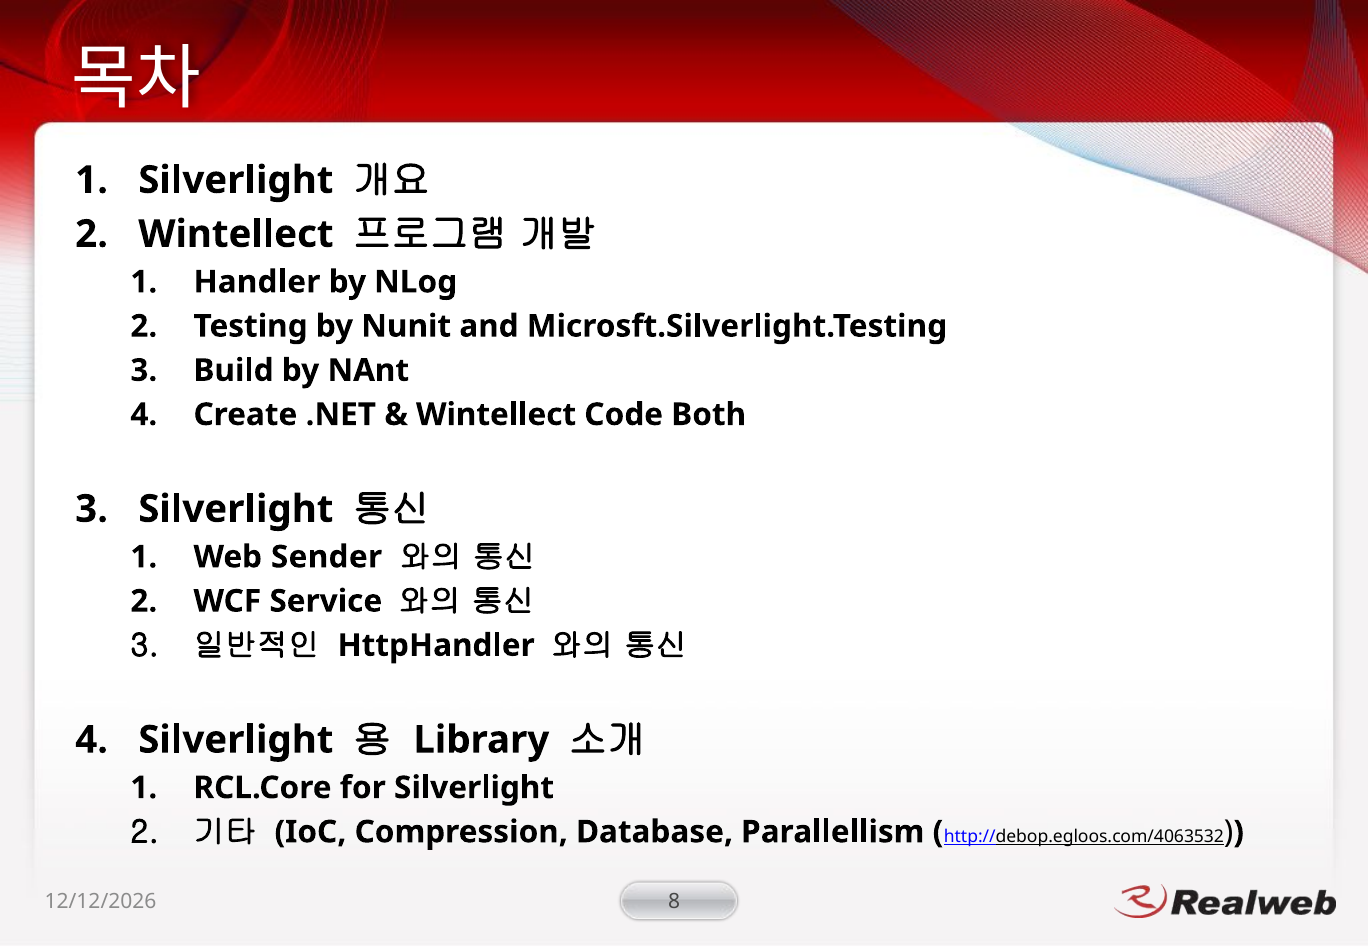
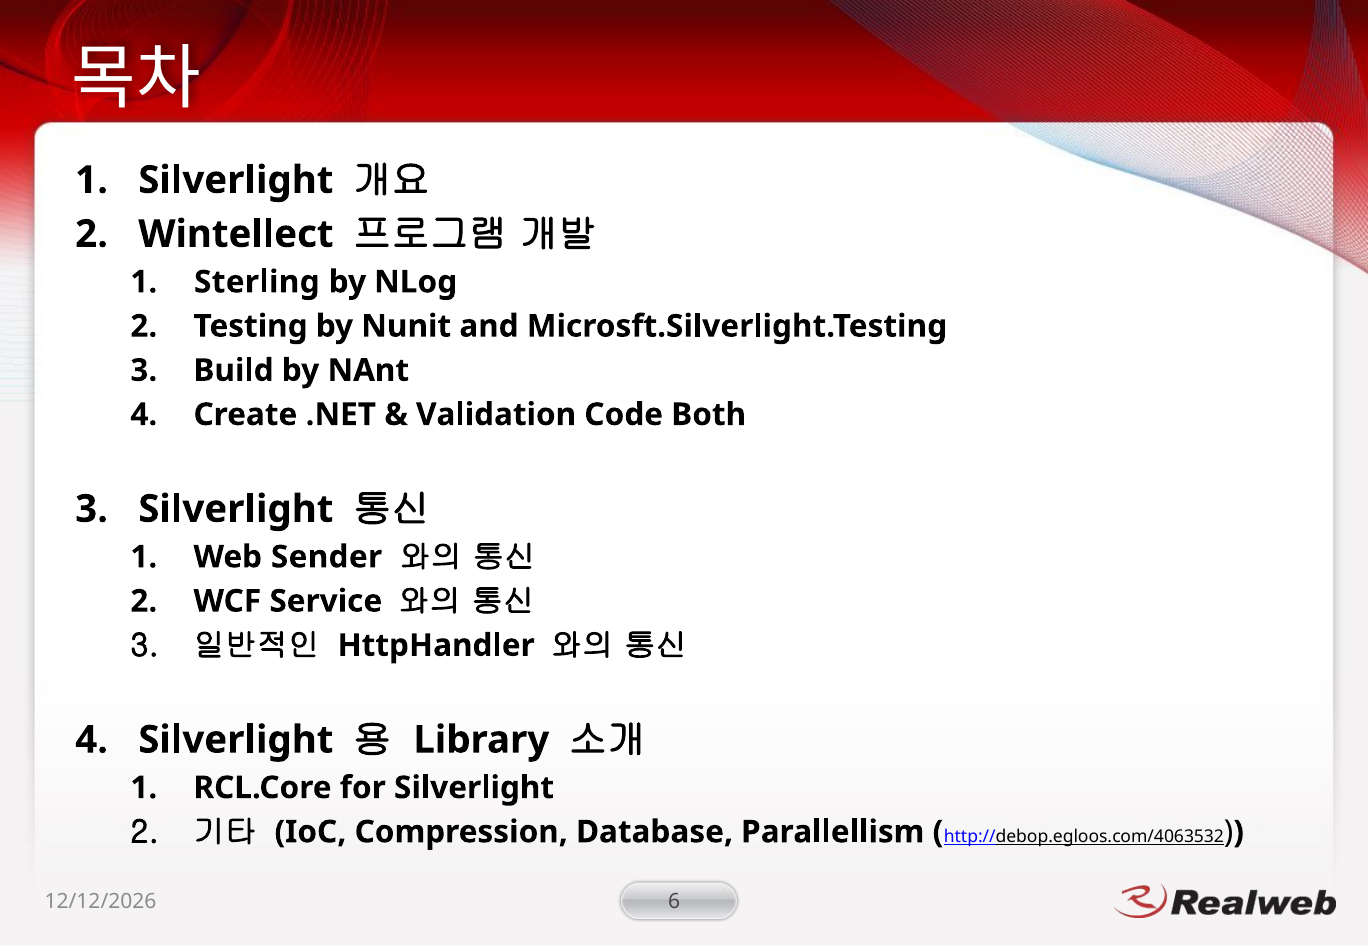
Handler: Handler -> Sterling
Wintellect at (496, 415): Wintellect -> Validation
8: 8 -> 6
